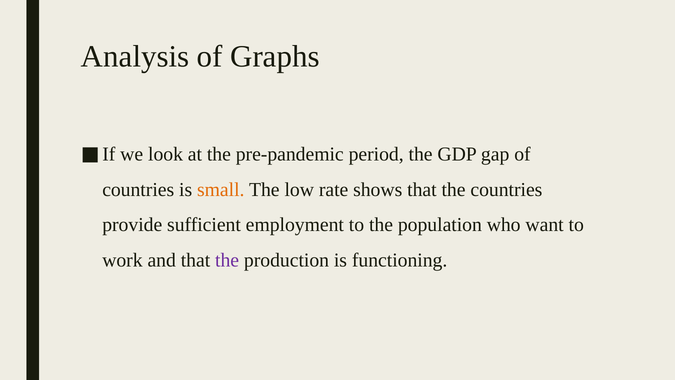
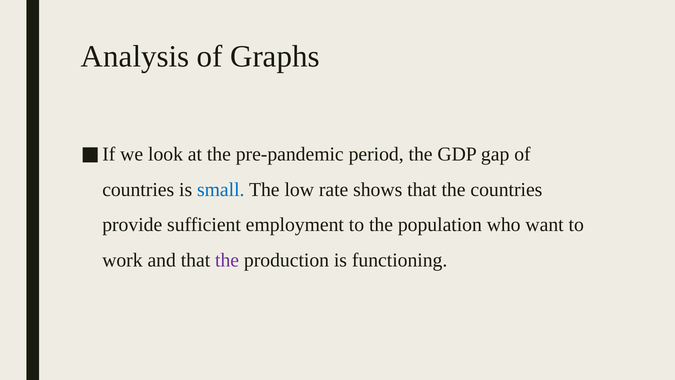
small colour: orange -> blue
